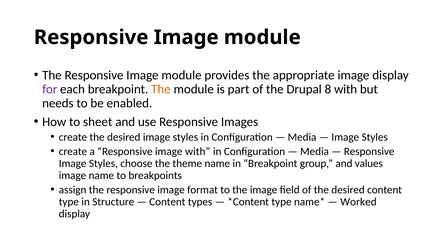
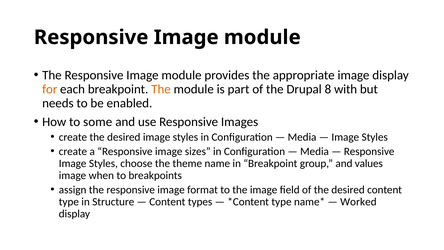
for colour: purple -> orange
sheet: sheet -> some
image with: with -> sizes
image name: name -> when
